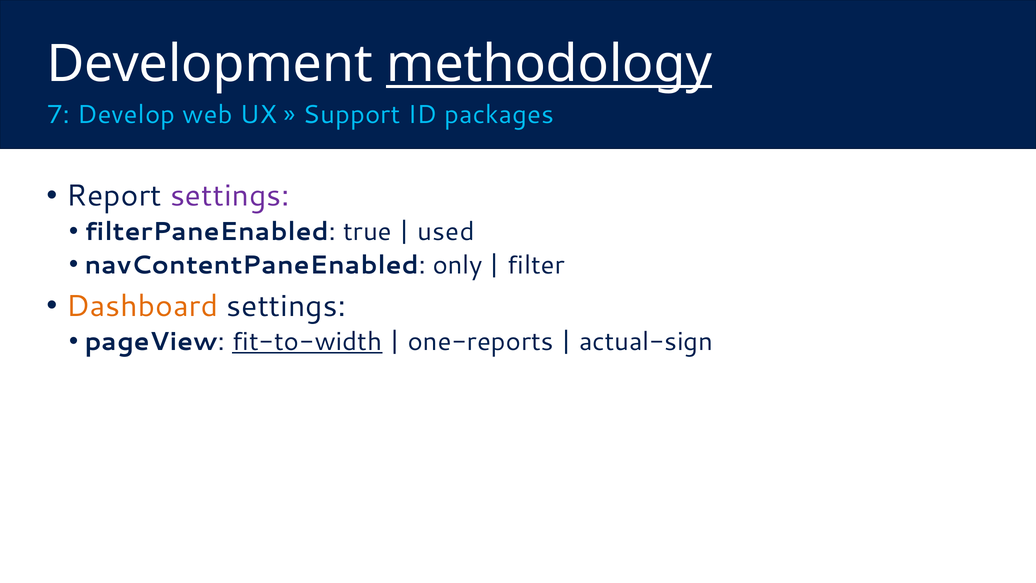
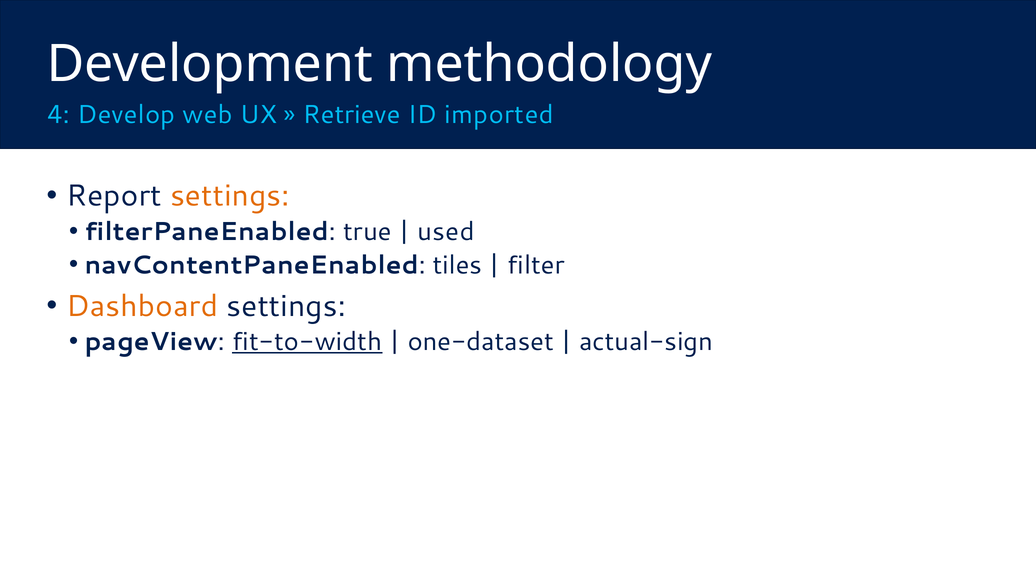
methodology underline: present -> none
7: 7 -> 4
Support: Support -> Retrieve
packages: packages -> imported
settings at (230, 196) colour: purple -> orange
only: only -> tiles
one-reports: one-reports -> one-dataset
